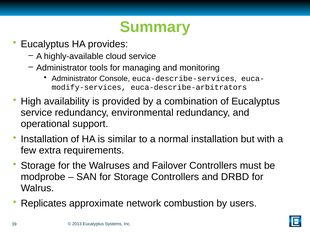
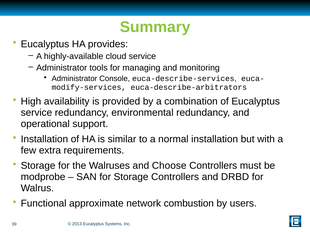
Failover: Failover -> Choose
Replicates: Replicates -> Functional
